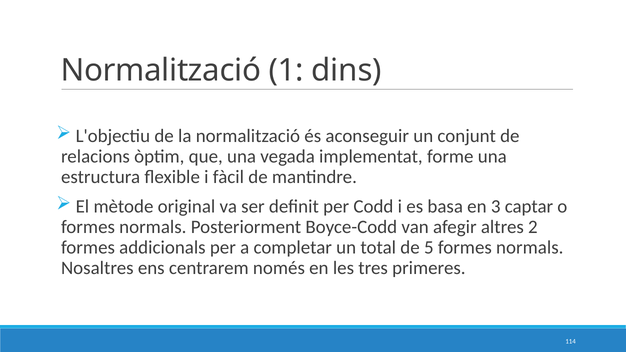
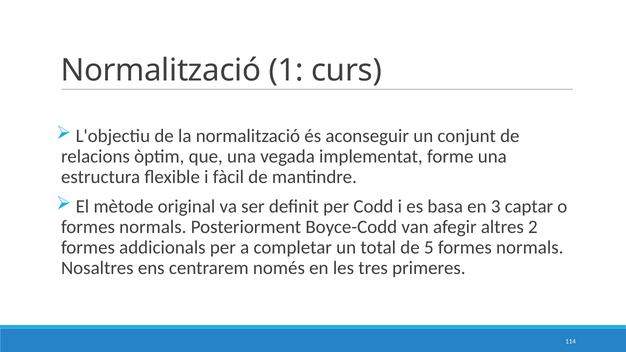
dins: dins -> curs
